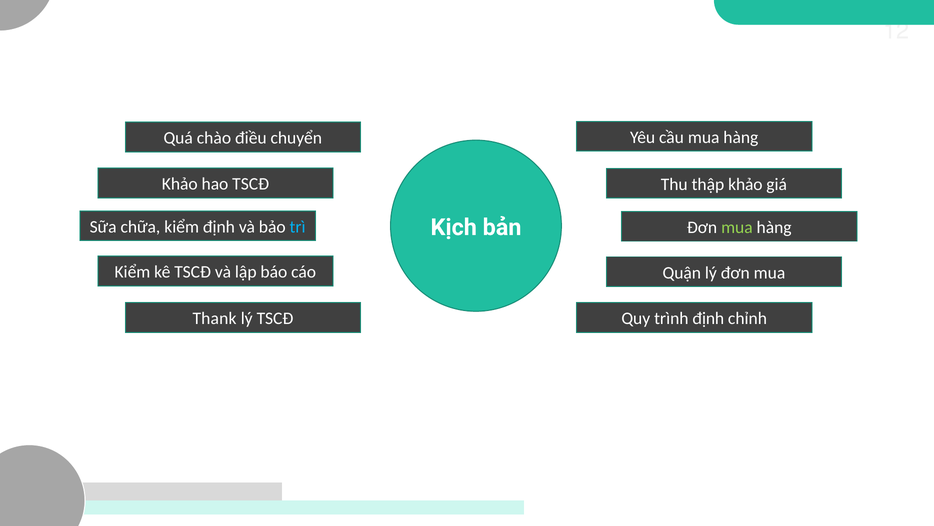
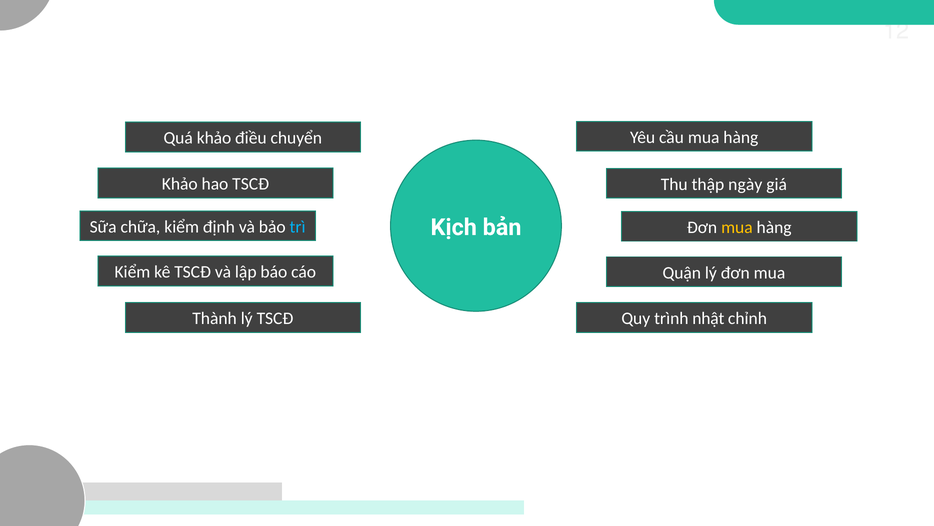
Quá chào: chào -> khảo
thập khảo: khảo -> ngày
mua at (737, 227) colour: light green -> yellow
Thank: Thank -> Thành
trình định: định -> nhật
